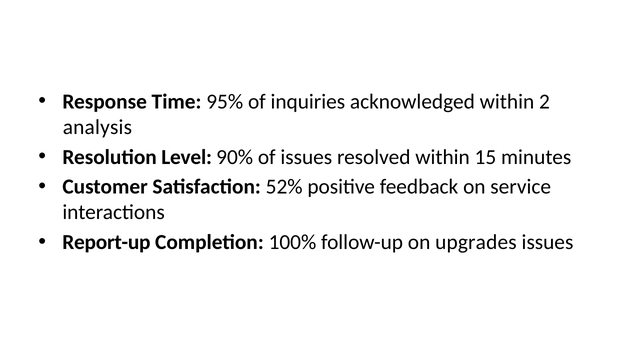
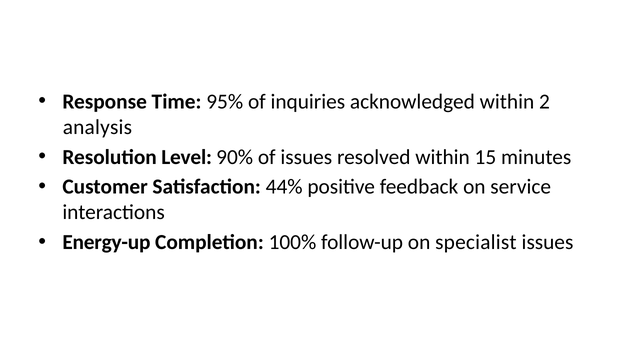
52%: 52% -> 44%
Report-up: Report-up -> Energy-up
upgrades: upgrades -> specialist
